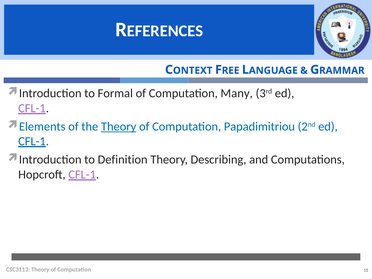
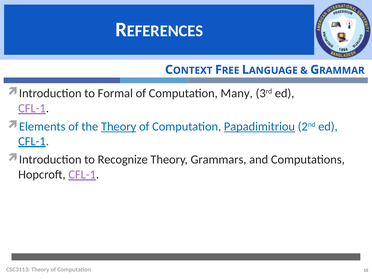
Papadimitriou underline: none -> present
Definition: Definition -> Recognize
Describing: Describing -> Grammars
